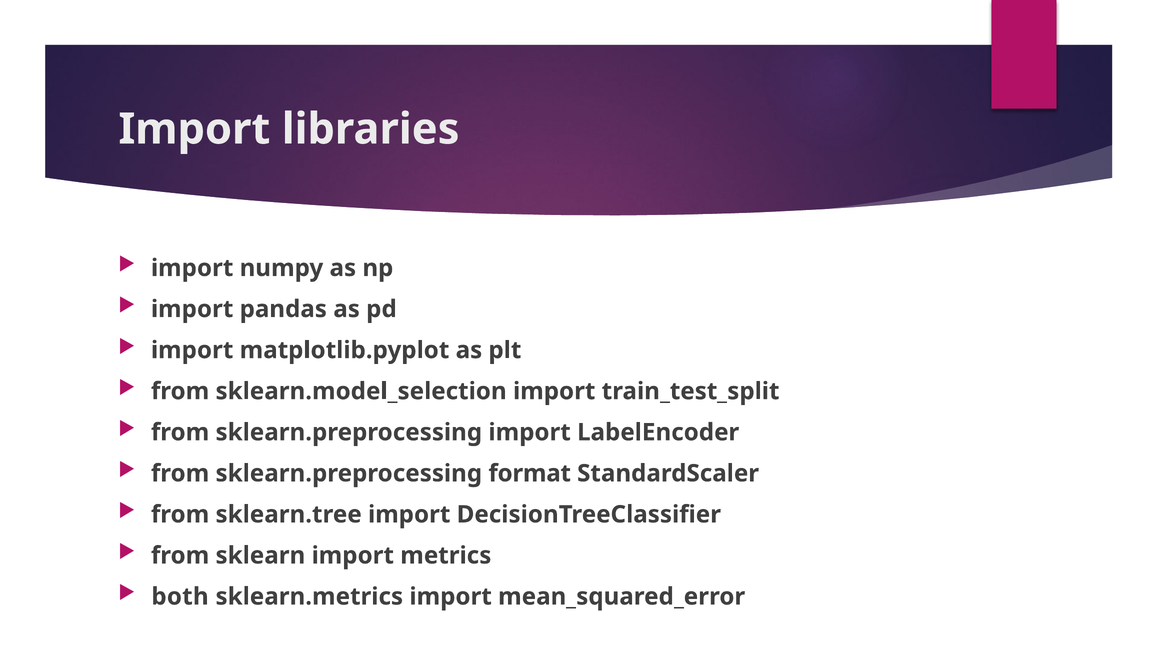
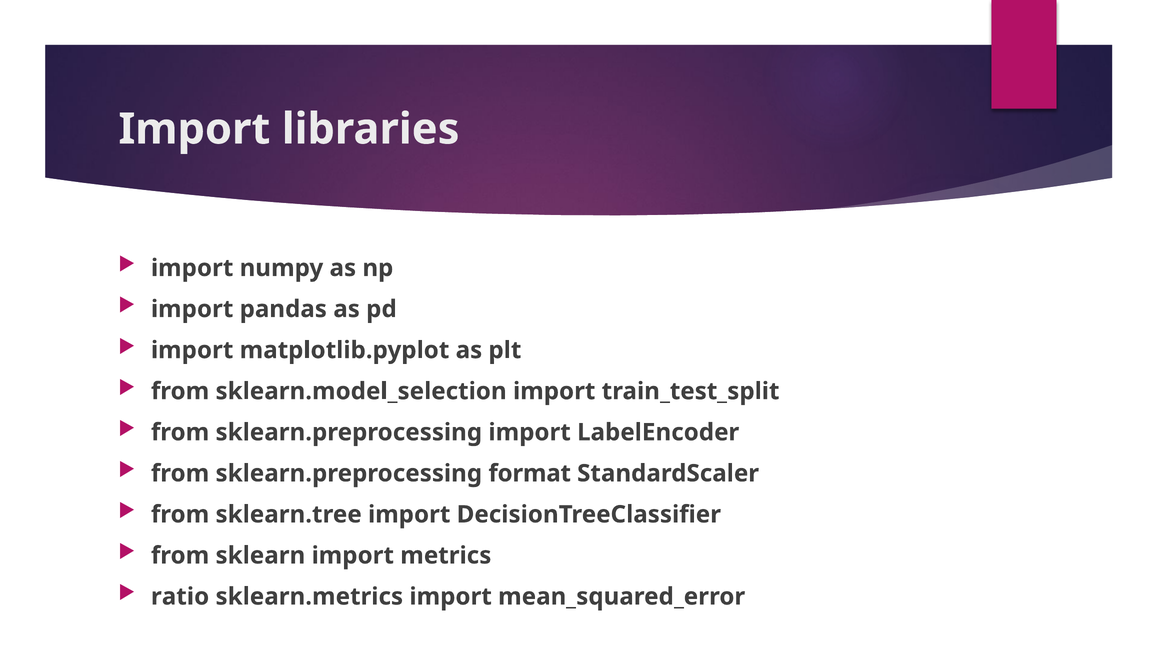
both: both -> ratio
